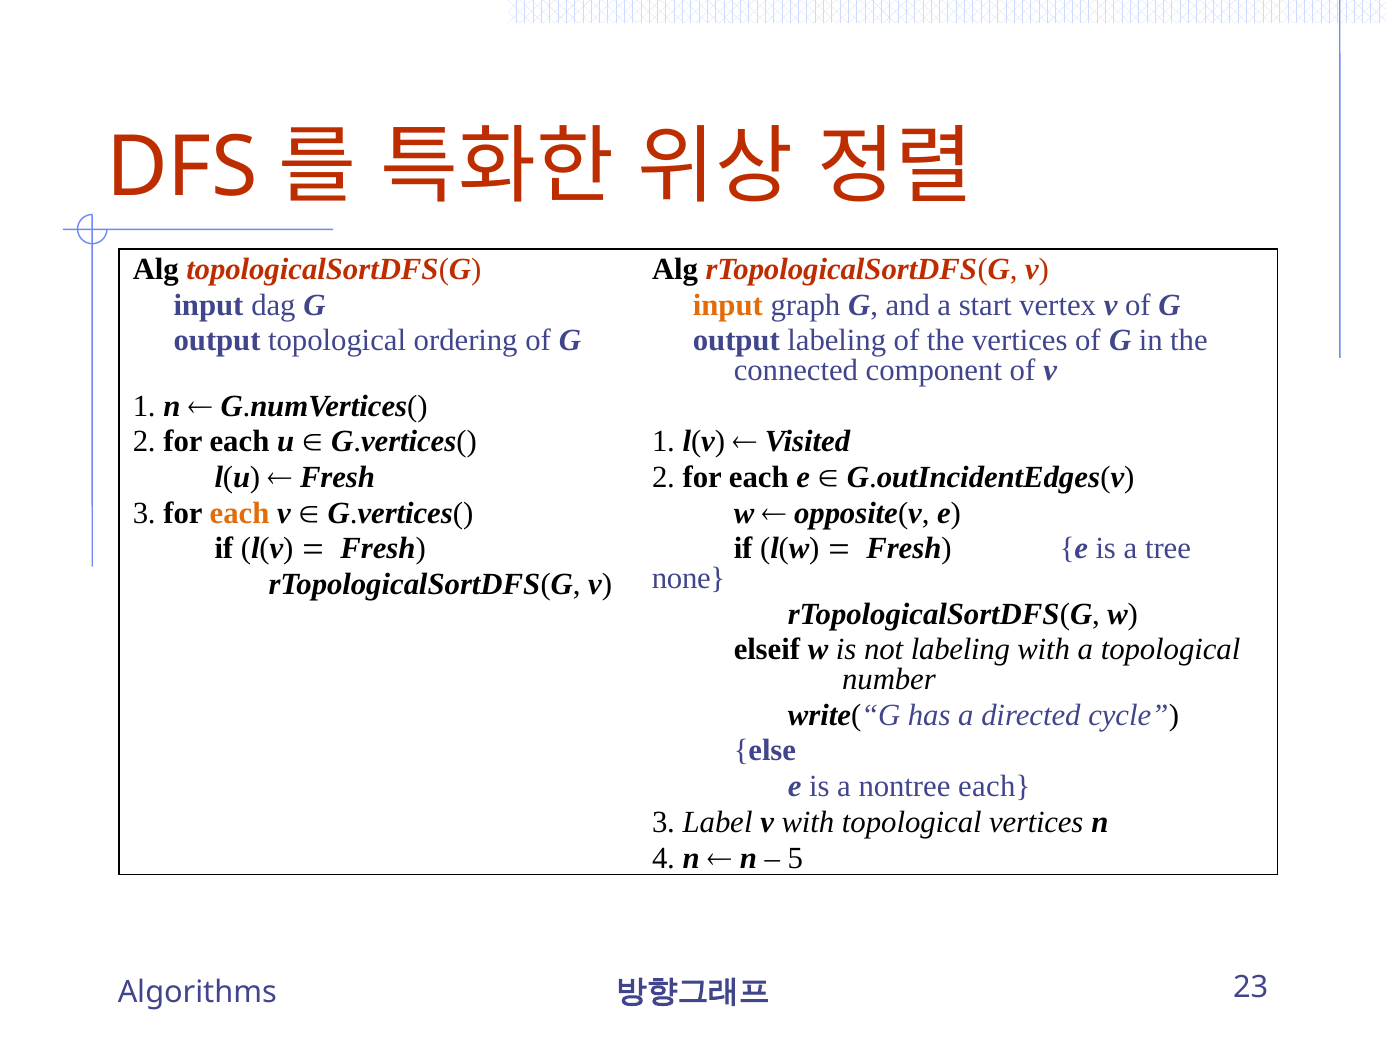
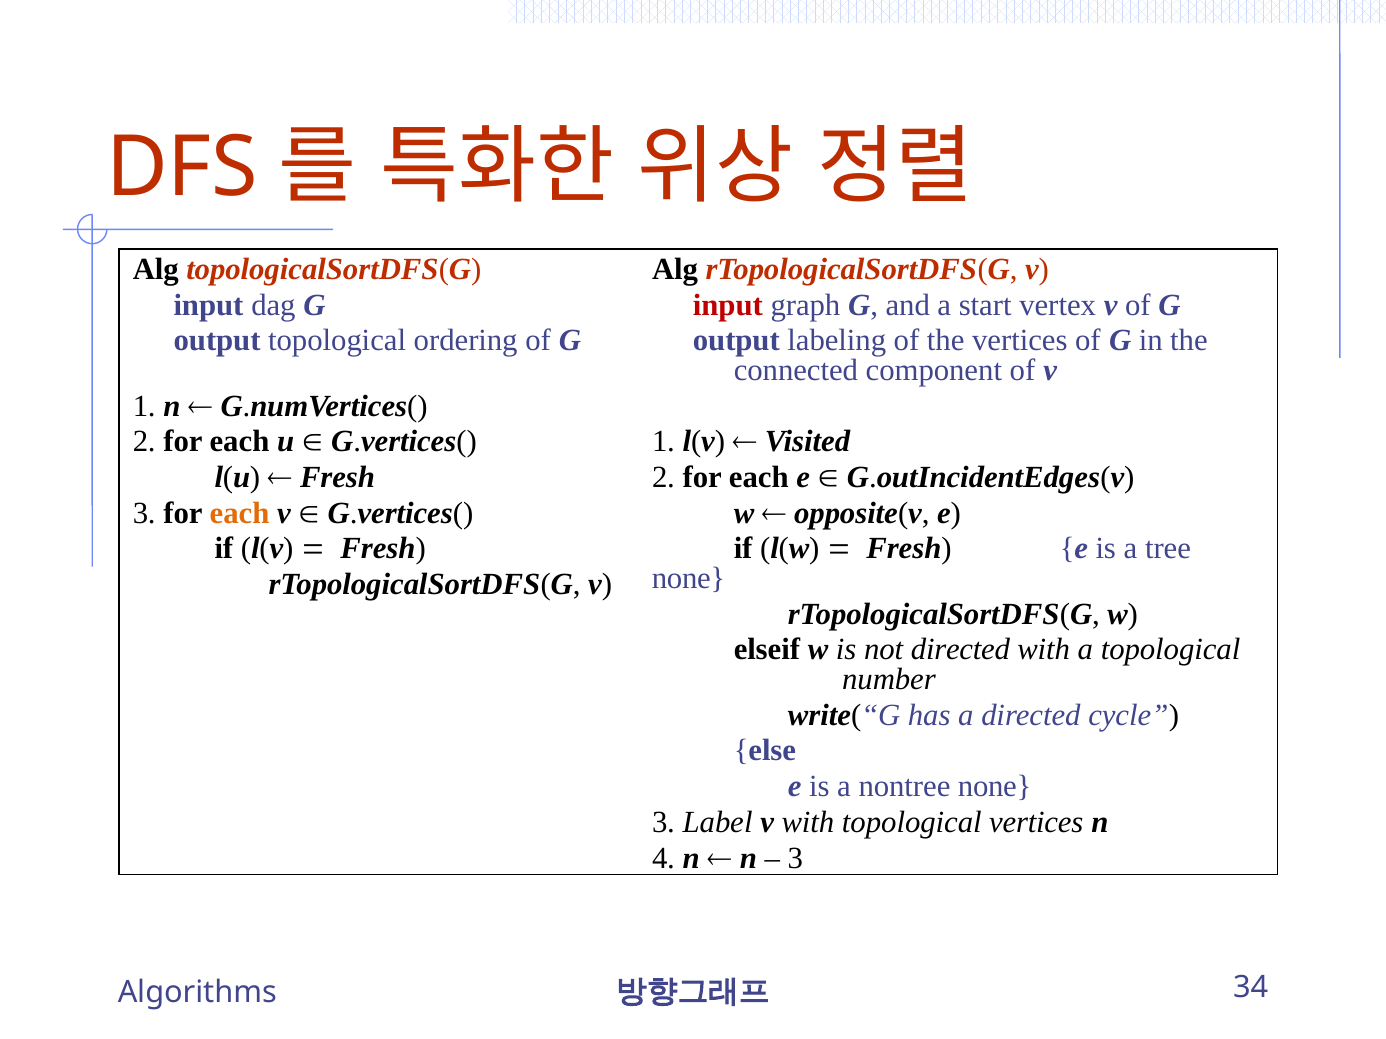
input at (728, 305) colour: orange -> red
not labeling: labeling -> directed
nontree each: each -> none
5 at (795, 858): 5 -> 3
23: 23 -> 34
